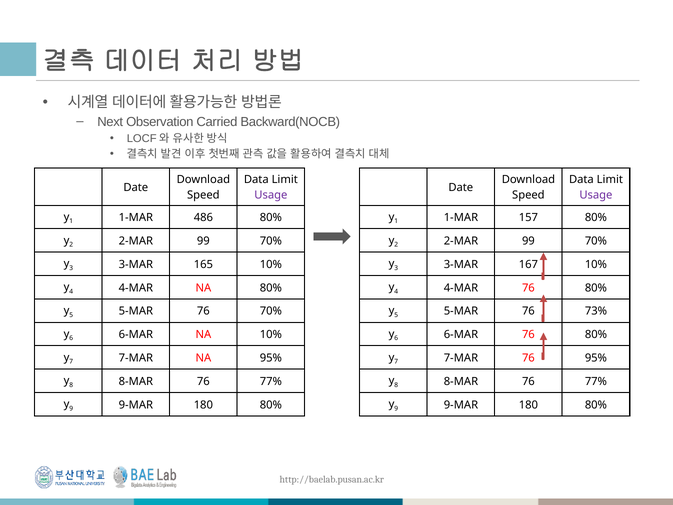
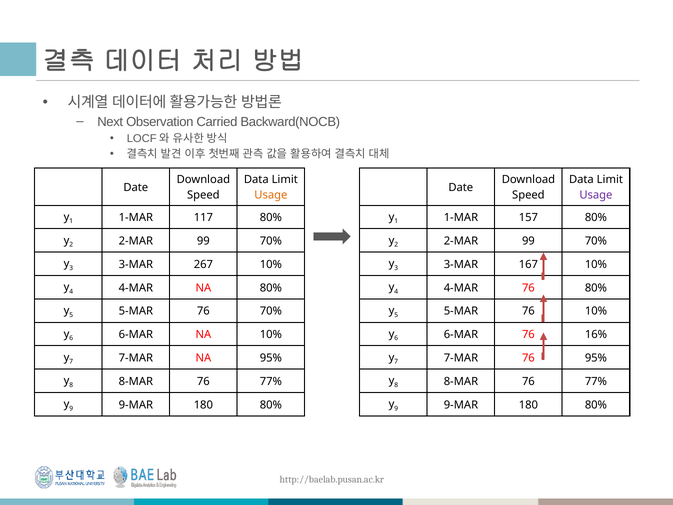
Usage at (271, 195) colour: purple -> orange
486: 486 -> 117
165: 165 -> 267
76 73%: 73% -> 10%
6-MAR 76 80%: 80% -> 16%
